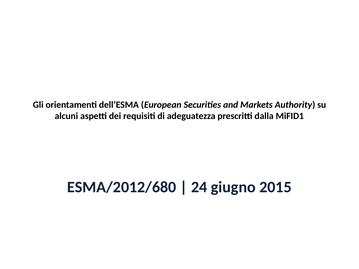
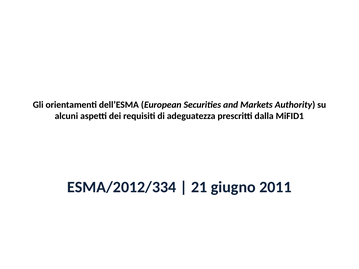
ESMA/2012/680: ESMA/2012/680 -> ESMA/2012/334
24: 24 -> 21
2015: 2015 -> 2011
